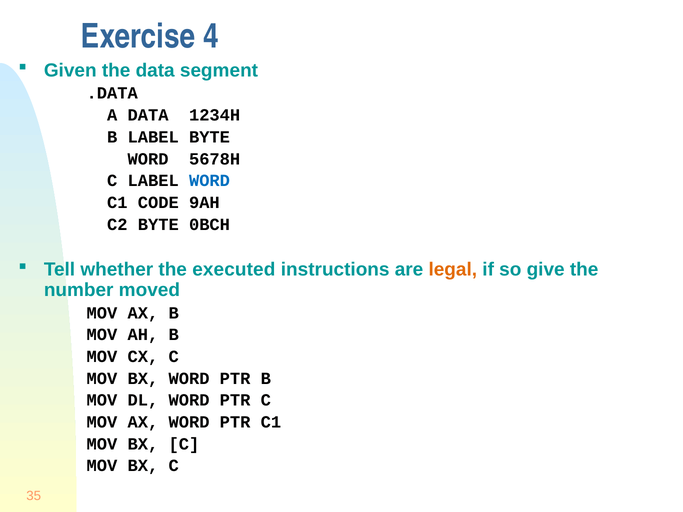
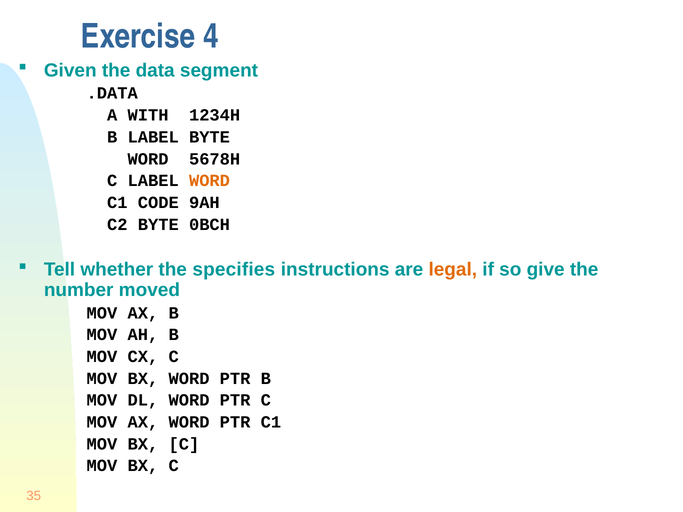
A DATA: DATA -> WITH
WORD at (209, 181) colour: blue -> orange
executed: executed -> specifies
